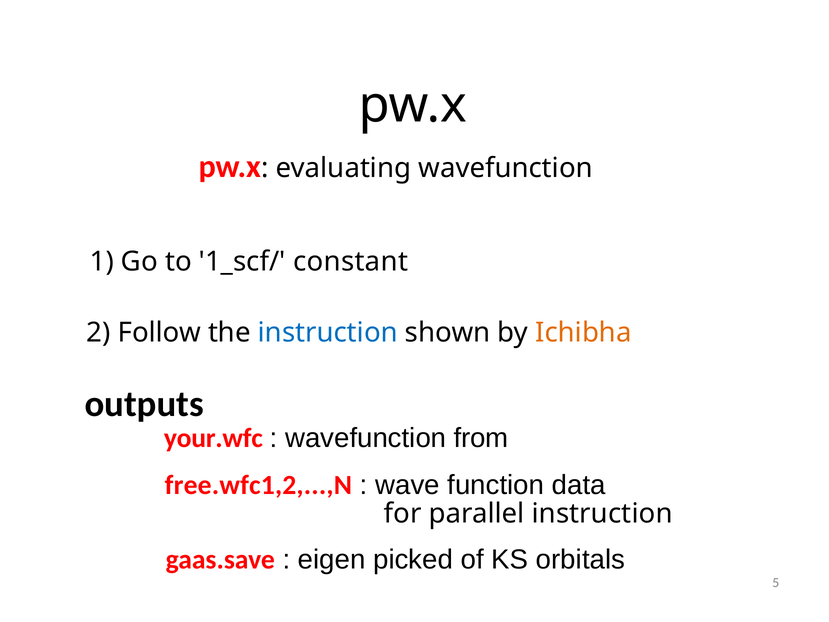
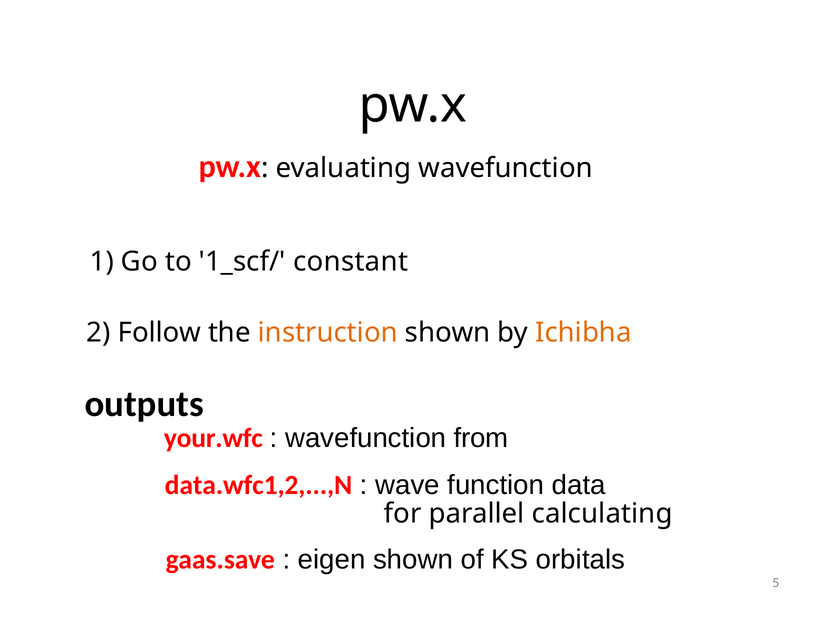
instruction at (328, 333) colour: blue -> orange
free.wfc1,2,...,N: free.wfc1,2,...,N -> data.wfc1,2,...,N
parallel instruction: instruction -> calculating
eigen picked: picked -> shown
